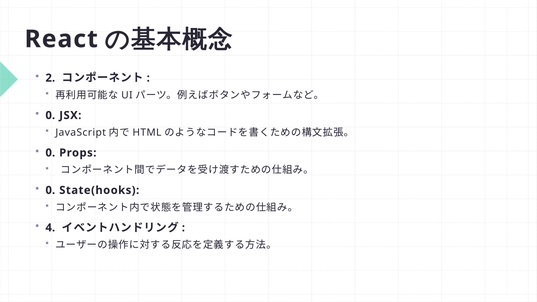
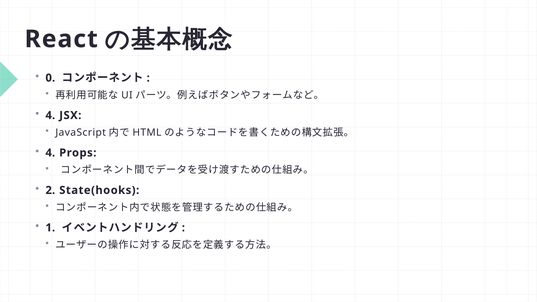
2: 2 -> 0
0 at (50, 115): 0 -> 4
0 at (50, 153): 0 -> 4
0 at (50, 190): 0 -> 2
4: 4 -> 1
